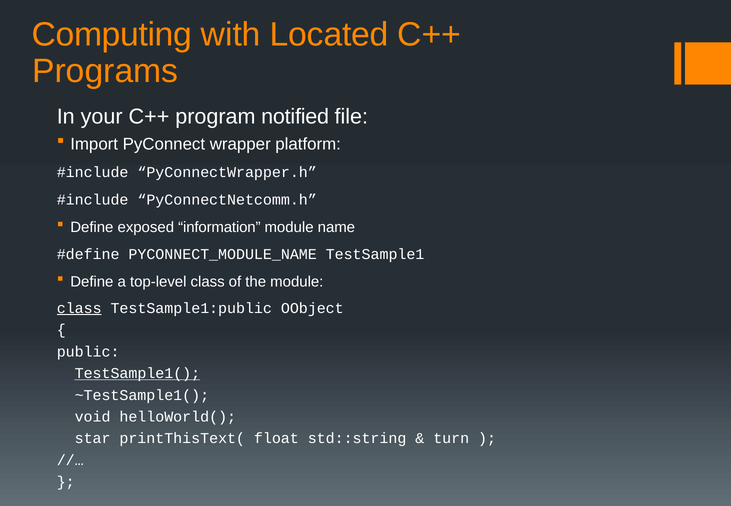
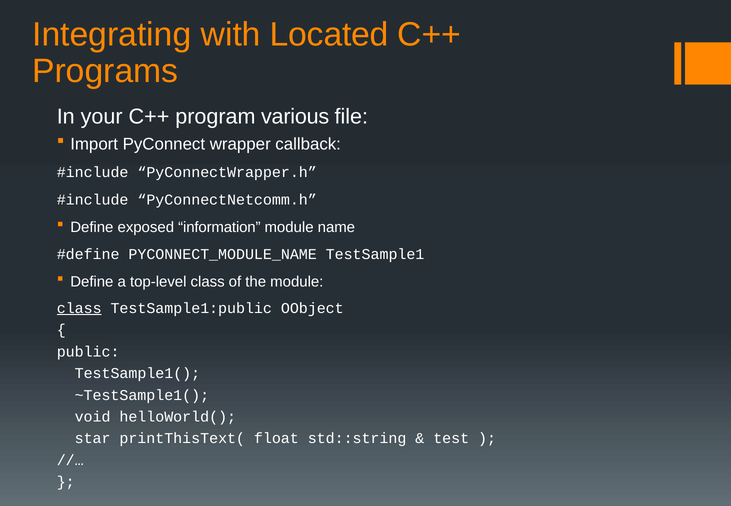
Computing: Computing -> Integrating
notified: notified -> various
platform: platform -> callback
TestSample1( underline: present -> none
turn: turn -> test
